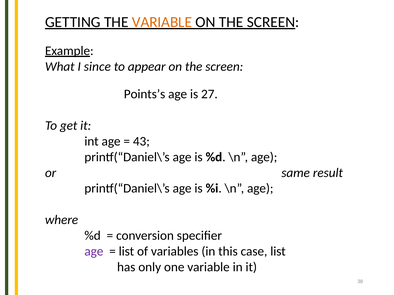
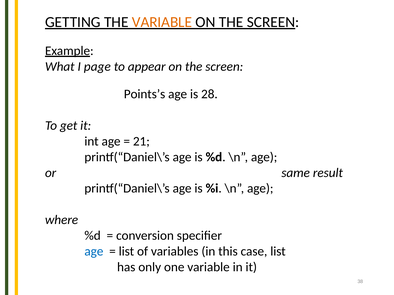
since: since -> page
27: 27 -> 28
43: 43 -> 21
age at (94, 252) colour: purple -> blue
